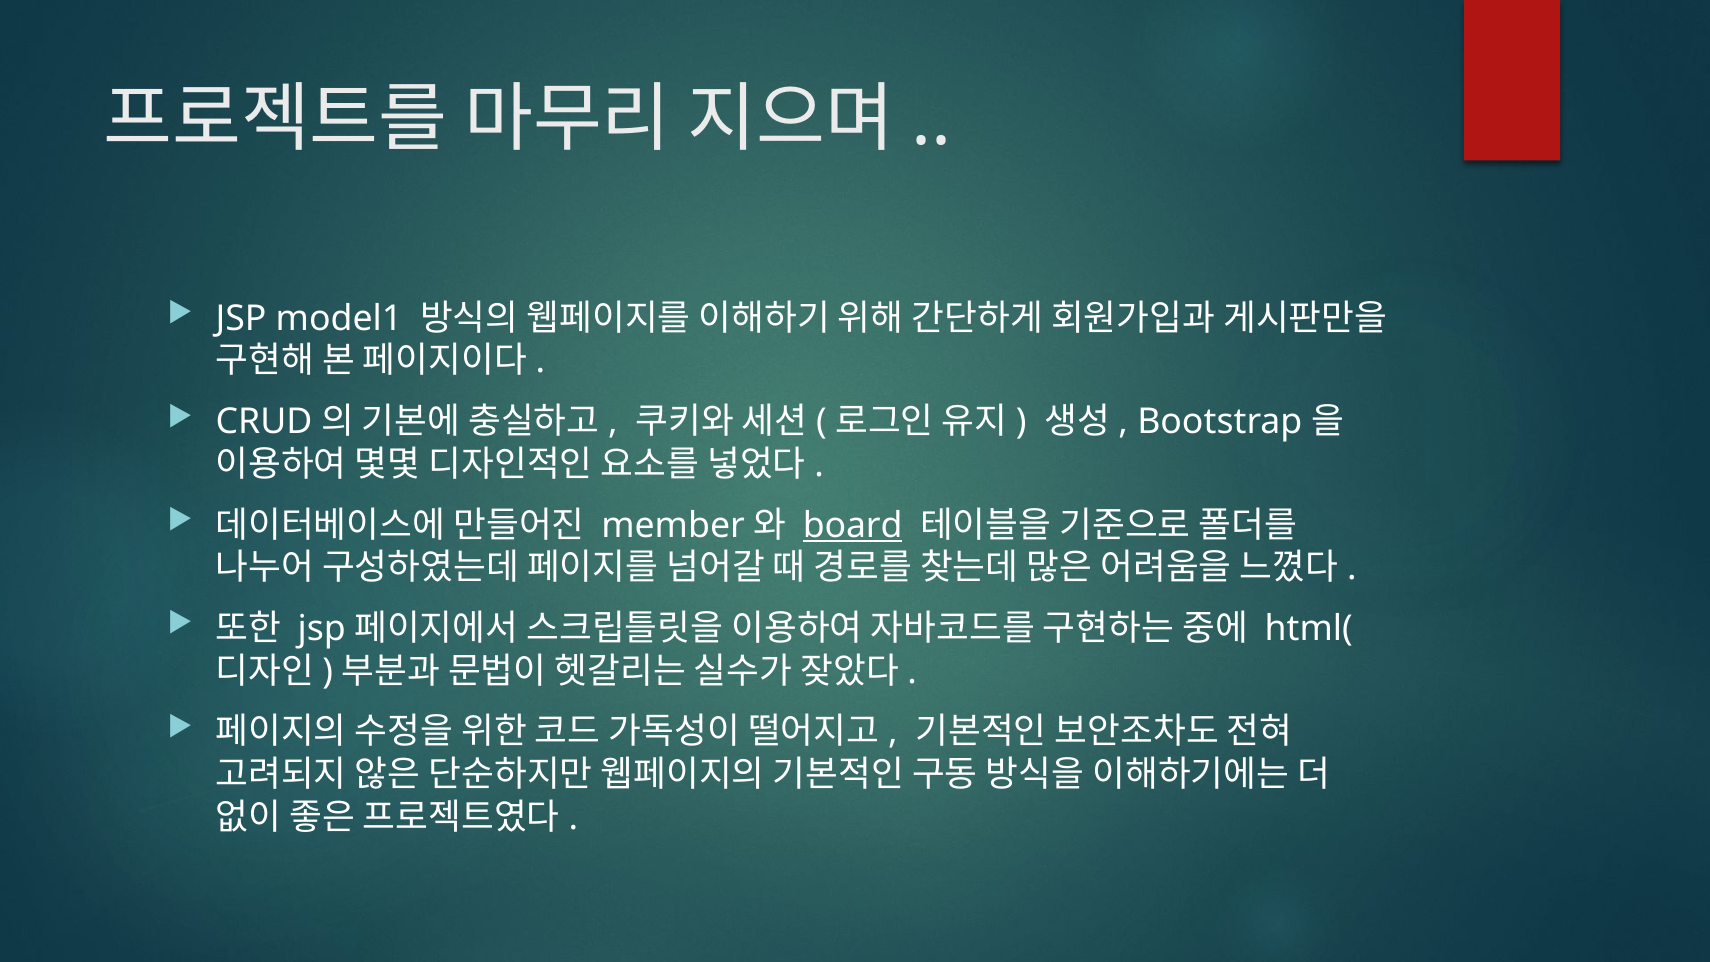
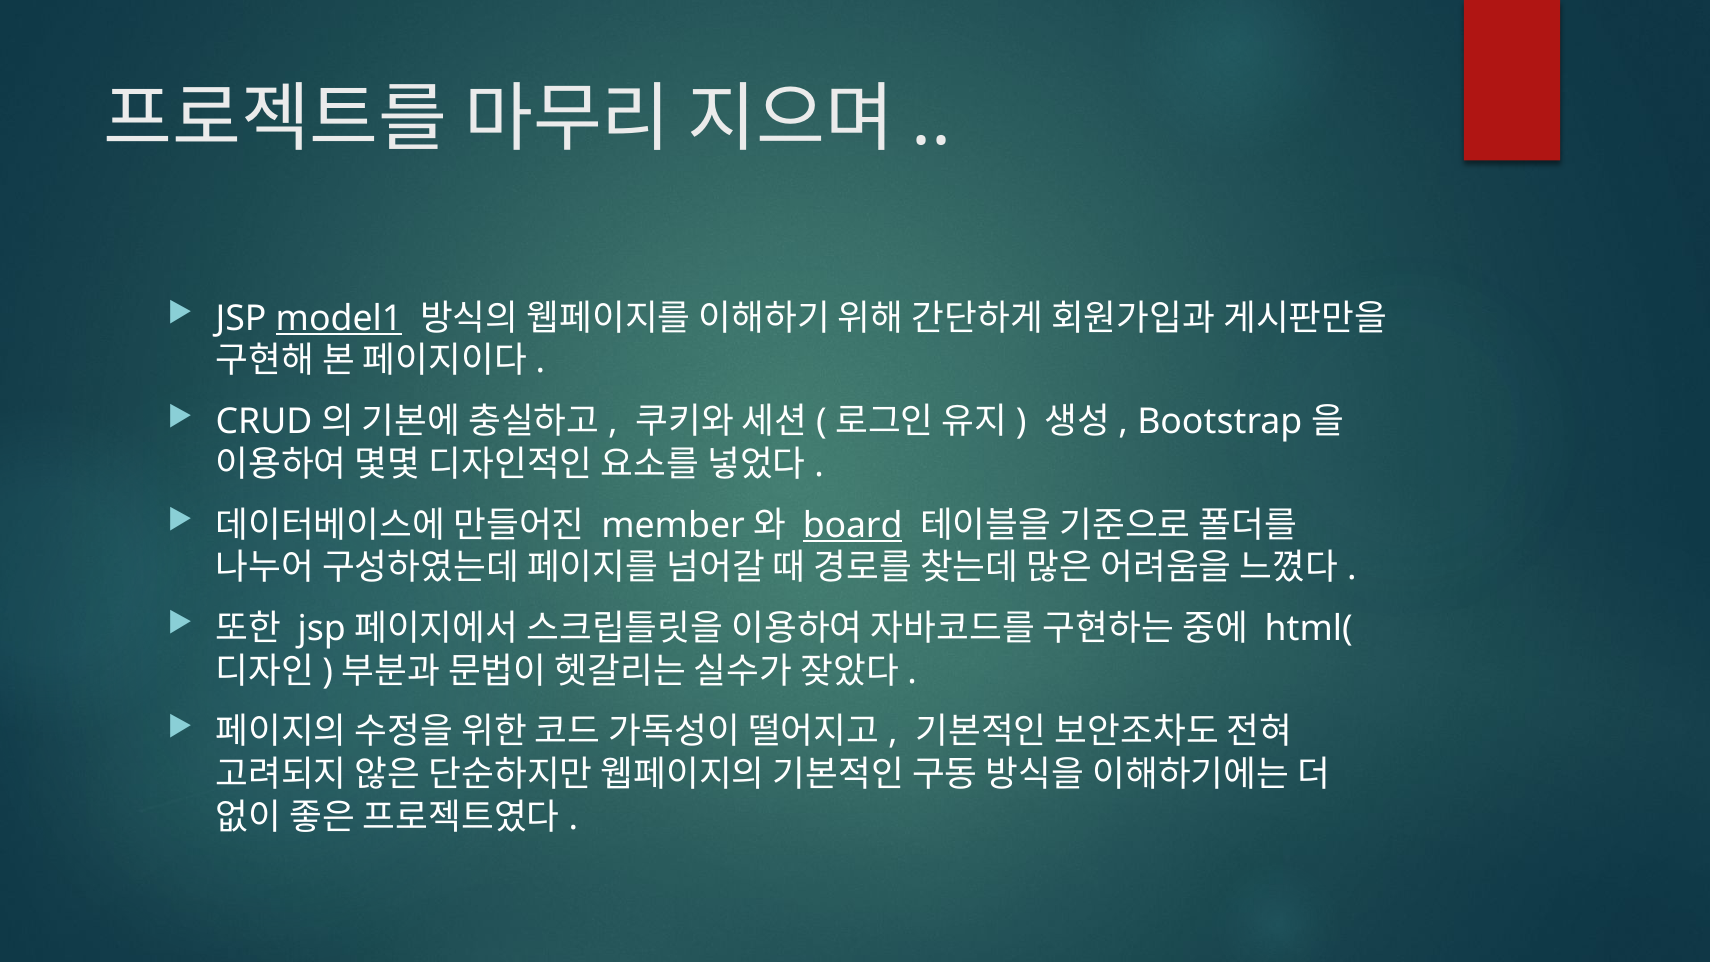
model1 underline: none -> present
